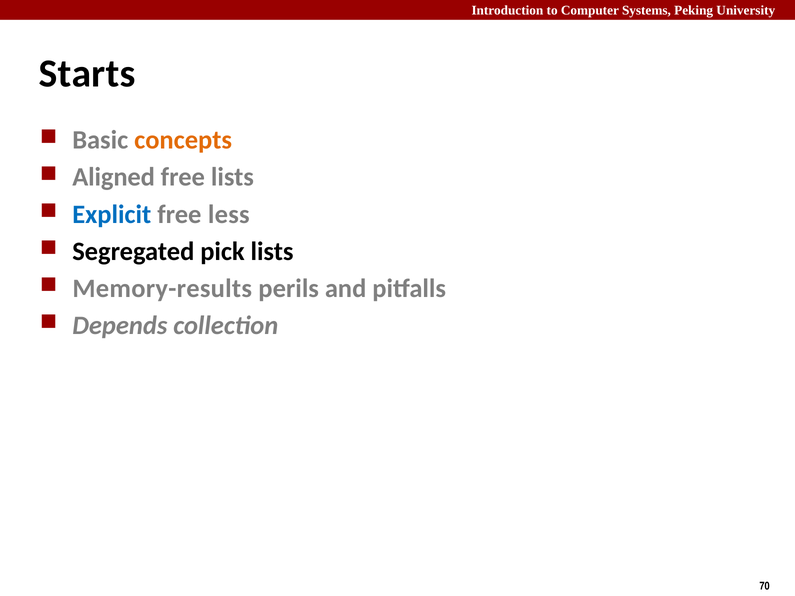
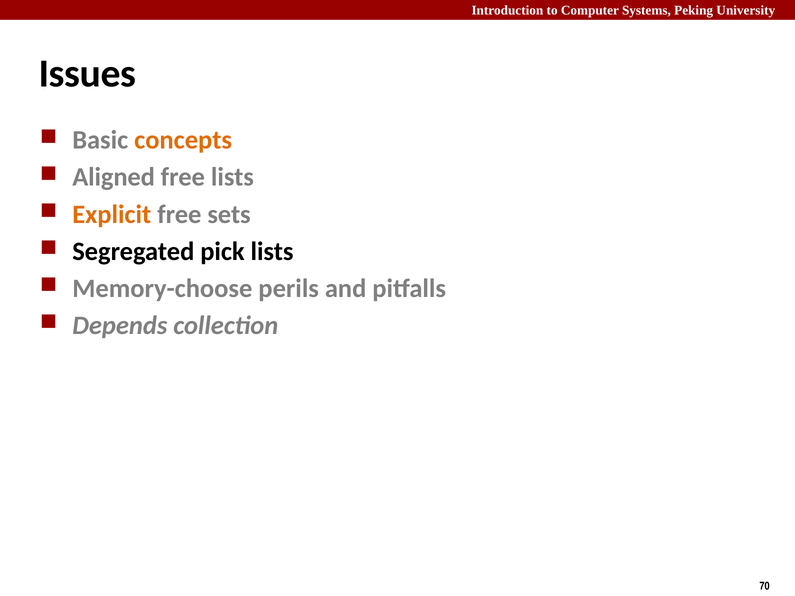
Starts: Starts -> Issues
Explicit colour: blue -> orange
less: less -> sets
Memory-results: Memory-results -> Memory-choose
